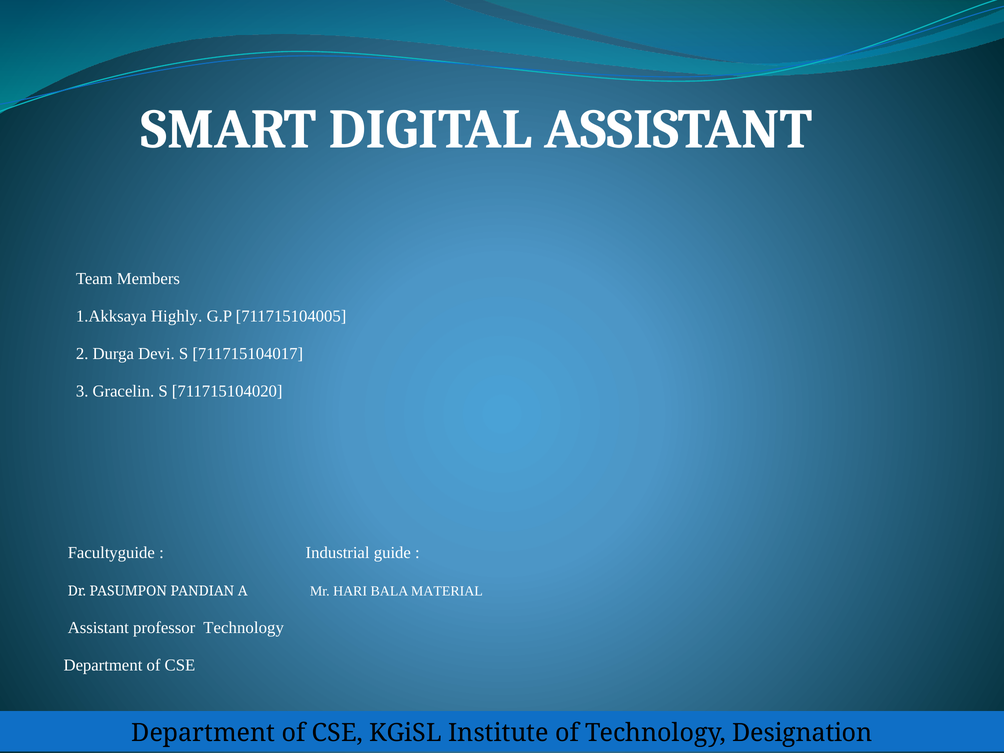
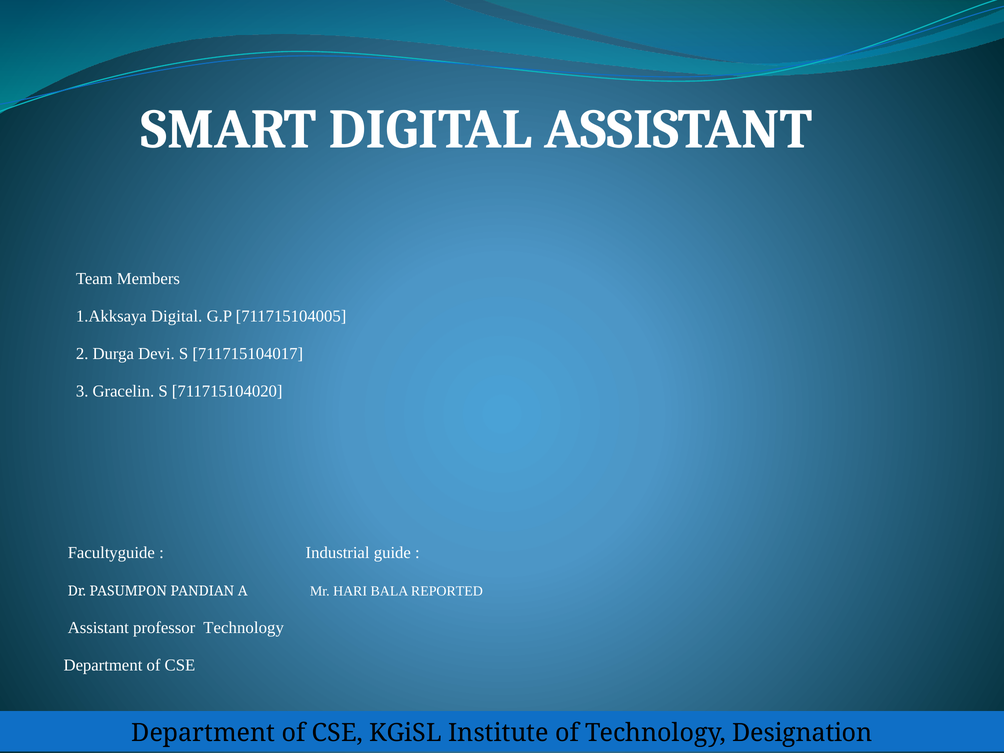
1.Akksaya Highly: Highly -> Digital
MATERIAL: MATERIAL -> REPORTED
